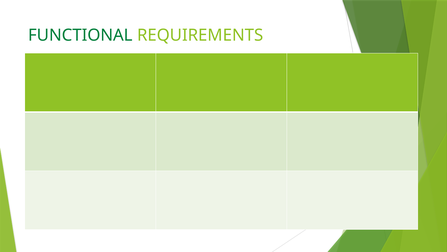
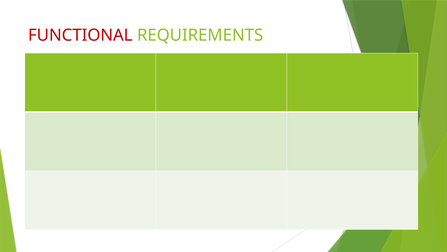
FUNCTIONAL colour: green -> red
